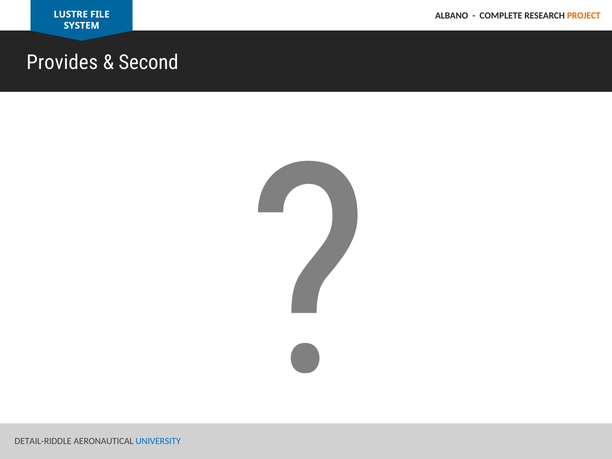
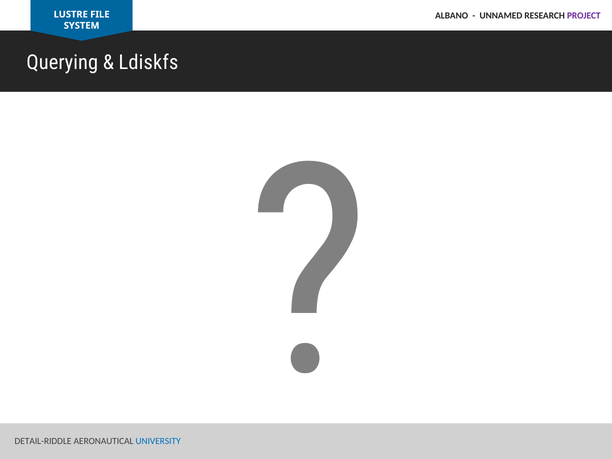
COMPLETE: COMPLETE -> UNNAMED
PROJECT colour: orange -> purple
Provides: Provides -> Querying
Second: Second -> Ldiskfs
